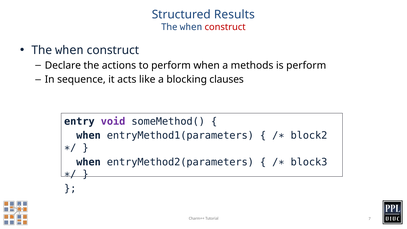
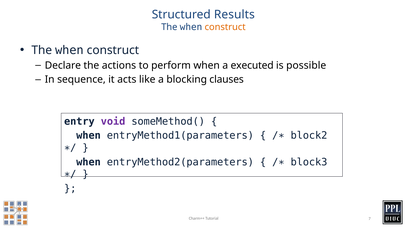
construct at (225, 27) colour: red -> orange
methods: methods -> executed
is perform: perform -> possible
